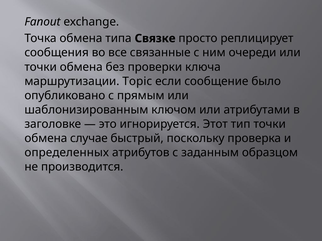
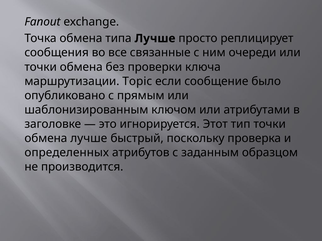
типа Связке: Связке -> Лучше
обмена случае: случае -> лучше
